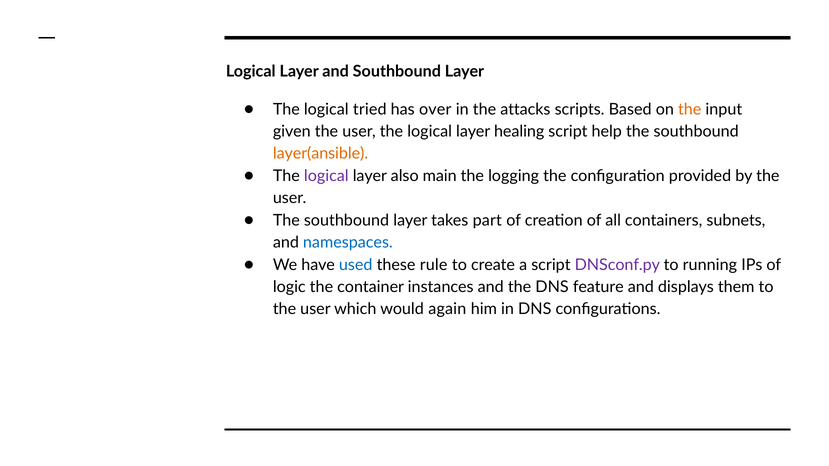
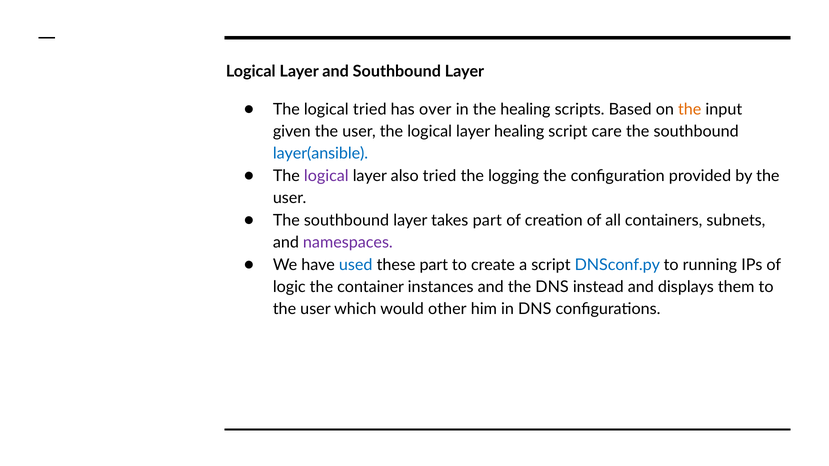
the attacks: attacks -> healing
help: help -> care
layer(ansible colour: orange -> blue
also main: main -> tried
namespaces colour: blue -> purple
these rule: rule -> part
DNSconf.py colour: purple -> blue
feature: feature -> instead
again: again -> other
